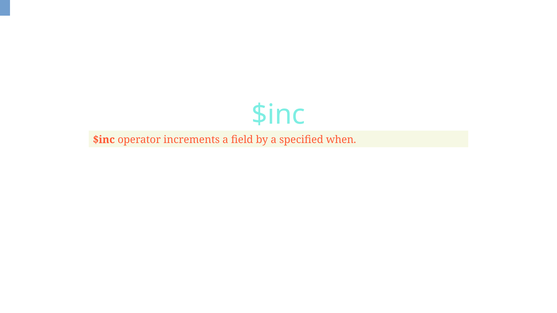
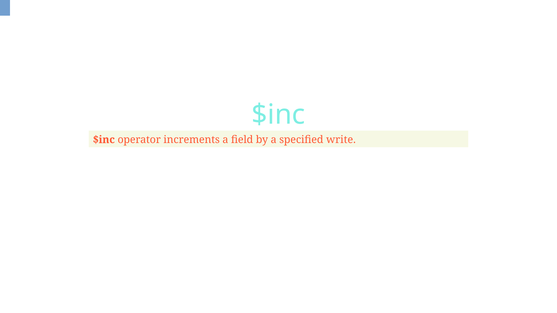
when: when -> write
